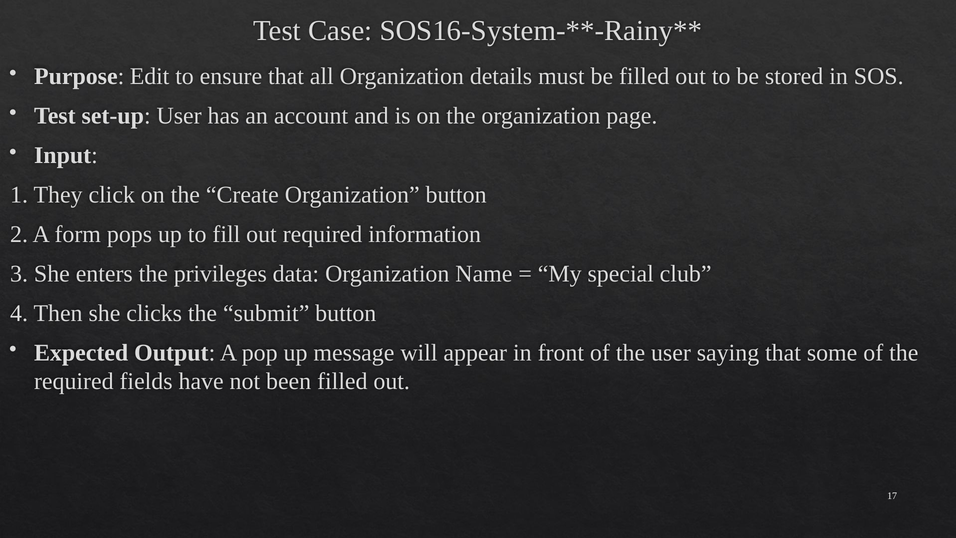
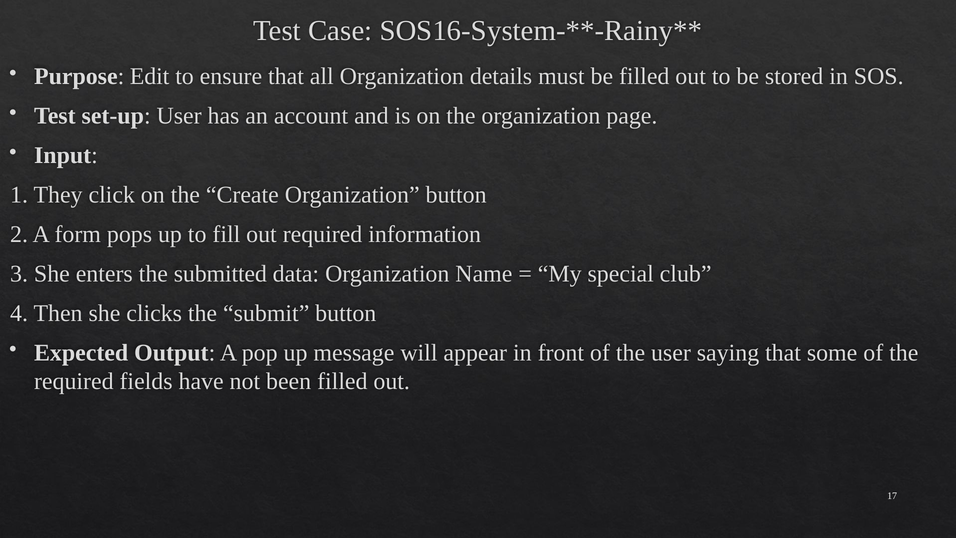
privileges: privileges -> submitted
